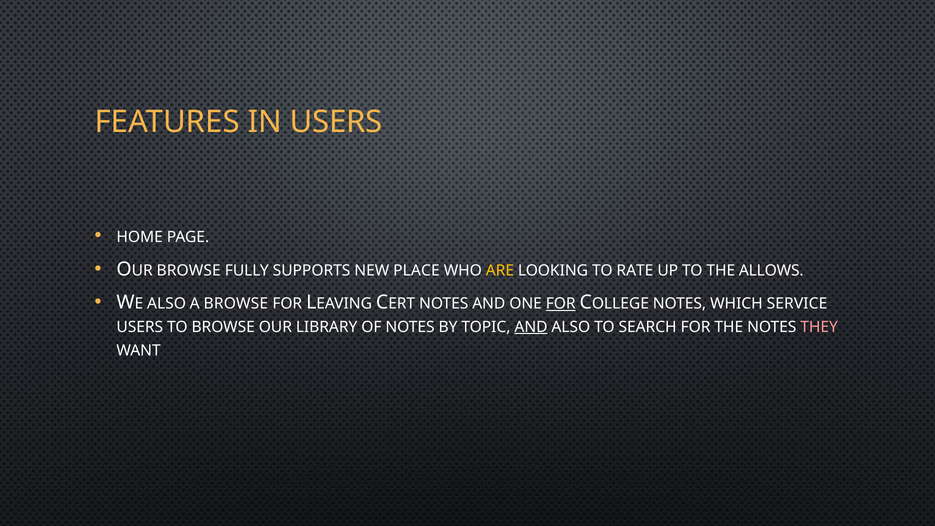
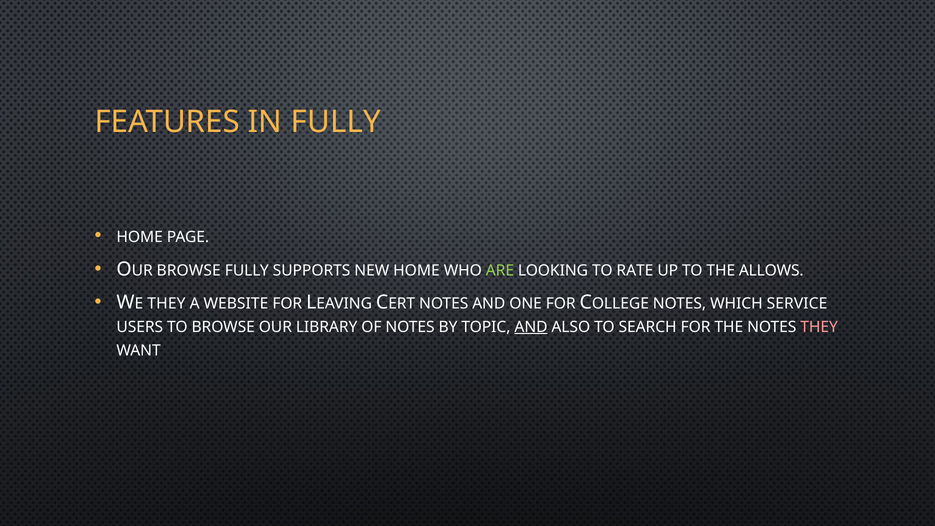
IN USERS: USERS -> FULLY
NEW PLACE: PLACE -> HOME
ARE colour: yellow -> light green
ALSO at (167, 304): ALSO -> THEY
A BROWSE: BROWSE -> WEBSITE
FOR at (561, 304) underline: present -> none
